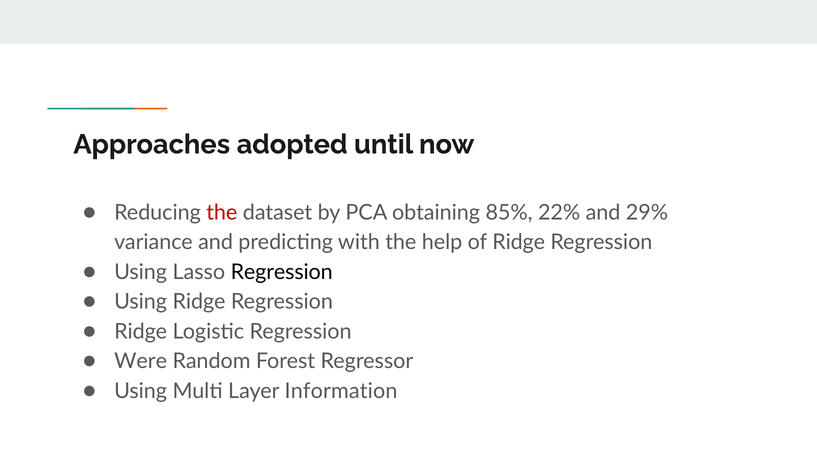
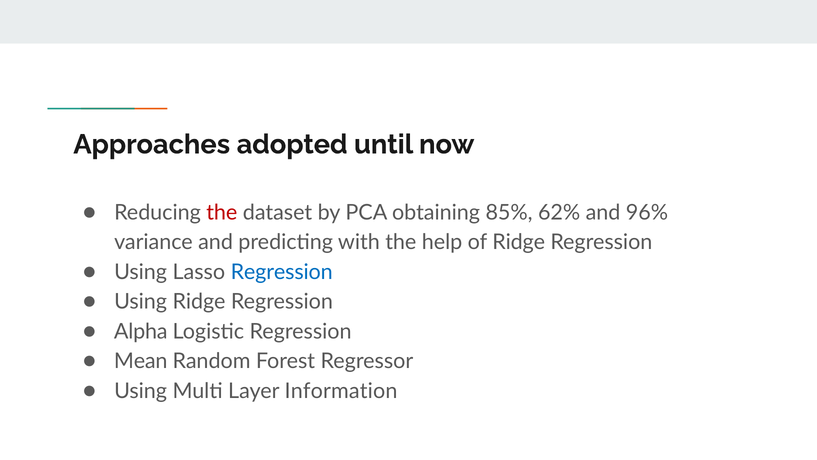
22%: 22% -> 62%
29%: 29% -> 96%
Regression at (282, 272) colour: black -> blue
Ridge at (141, 331): Ridge -> Alpha
Were: Were -> Mean
